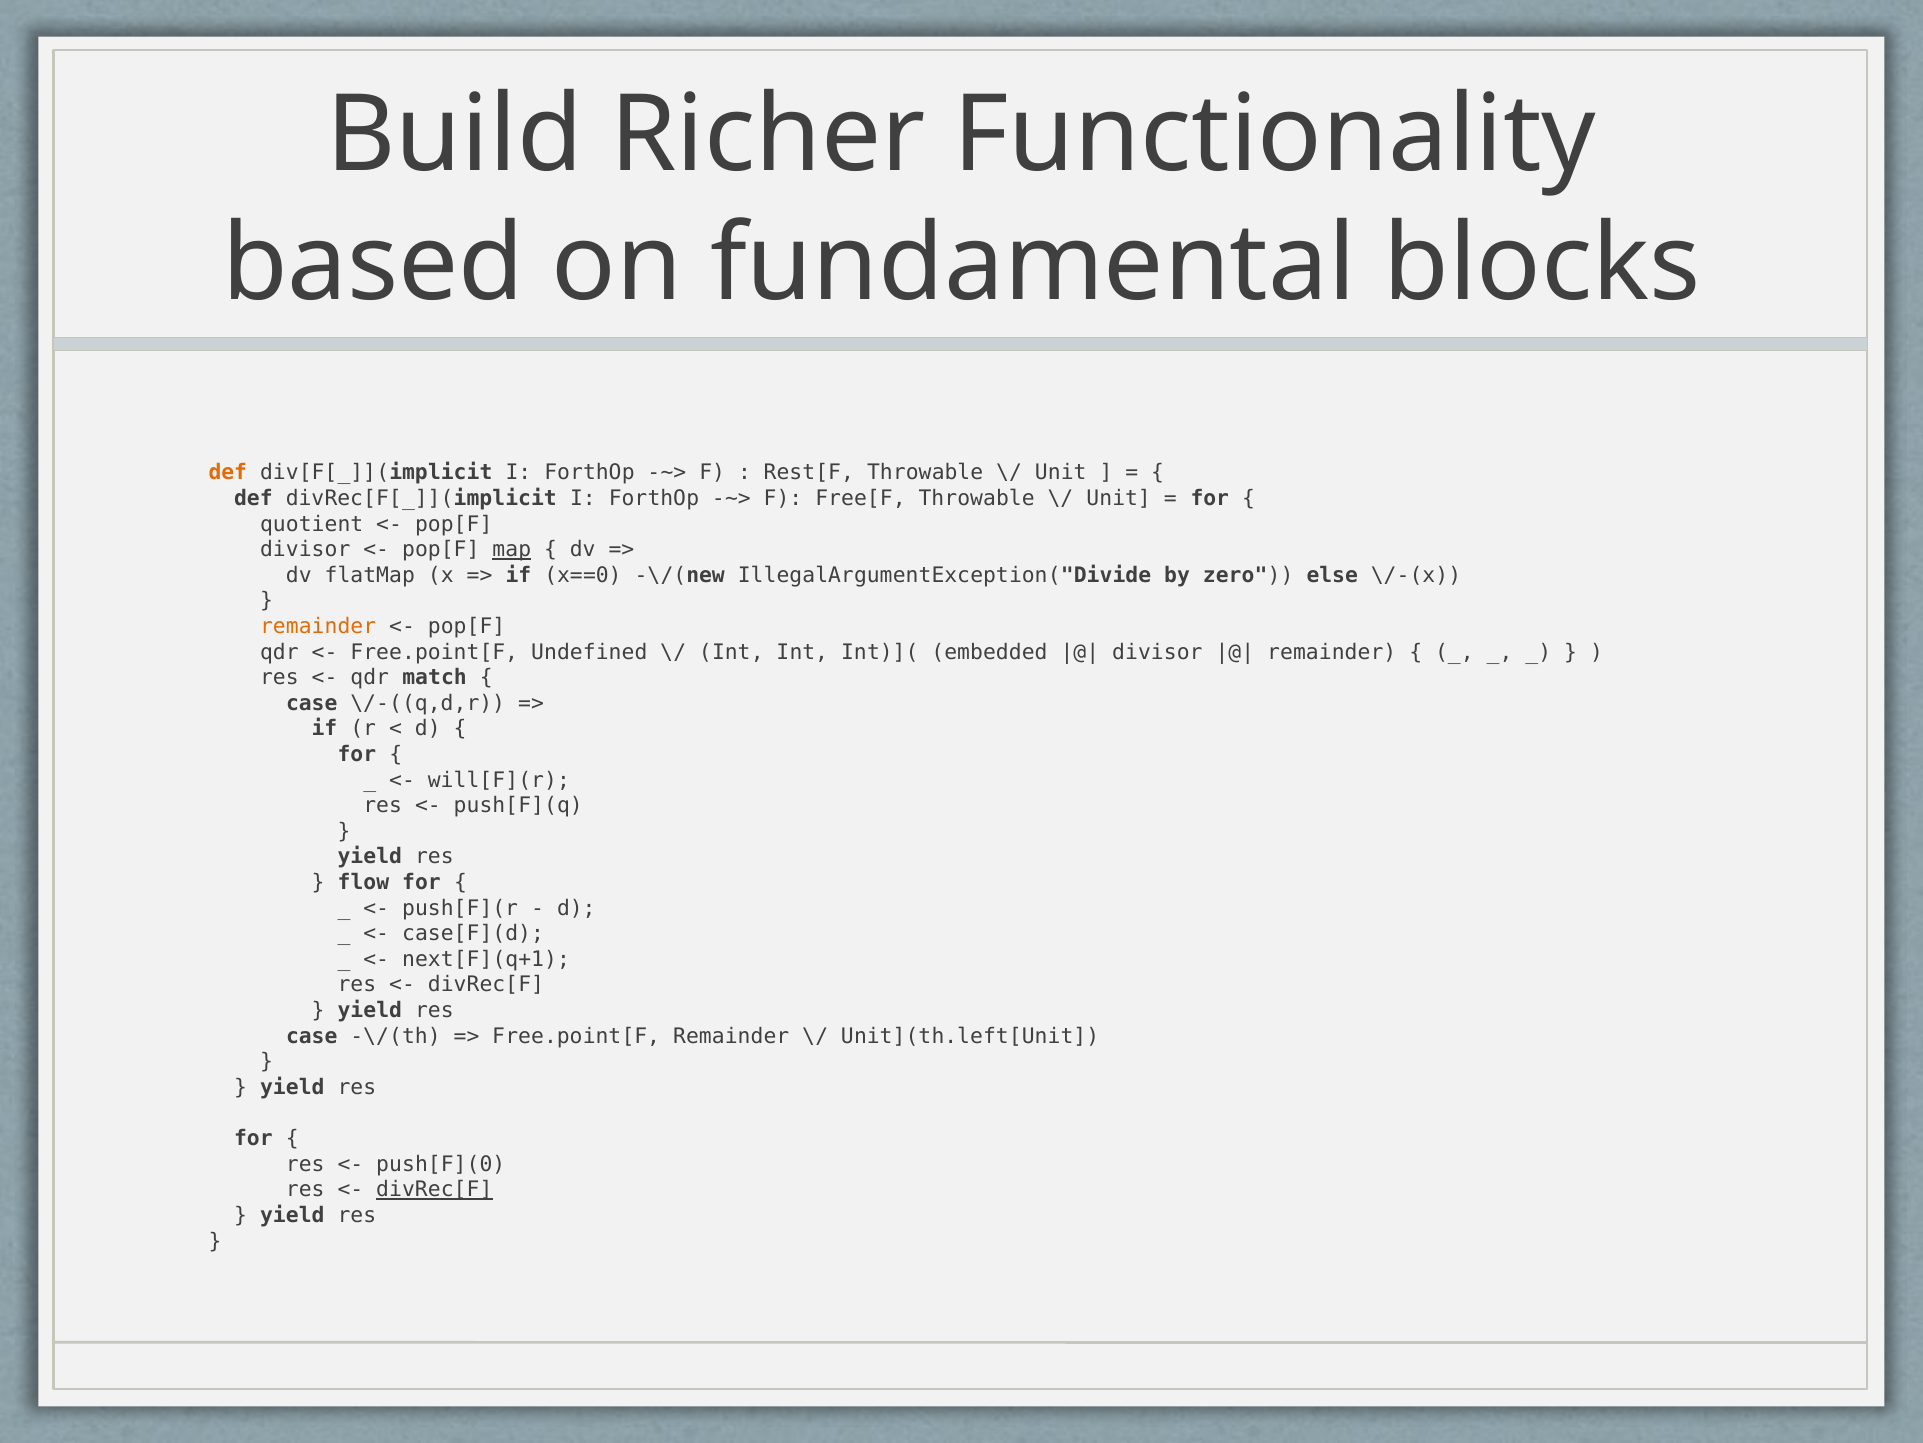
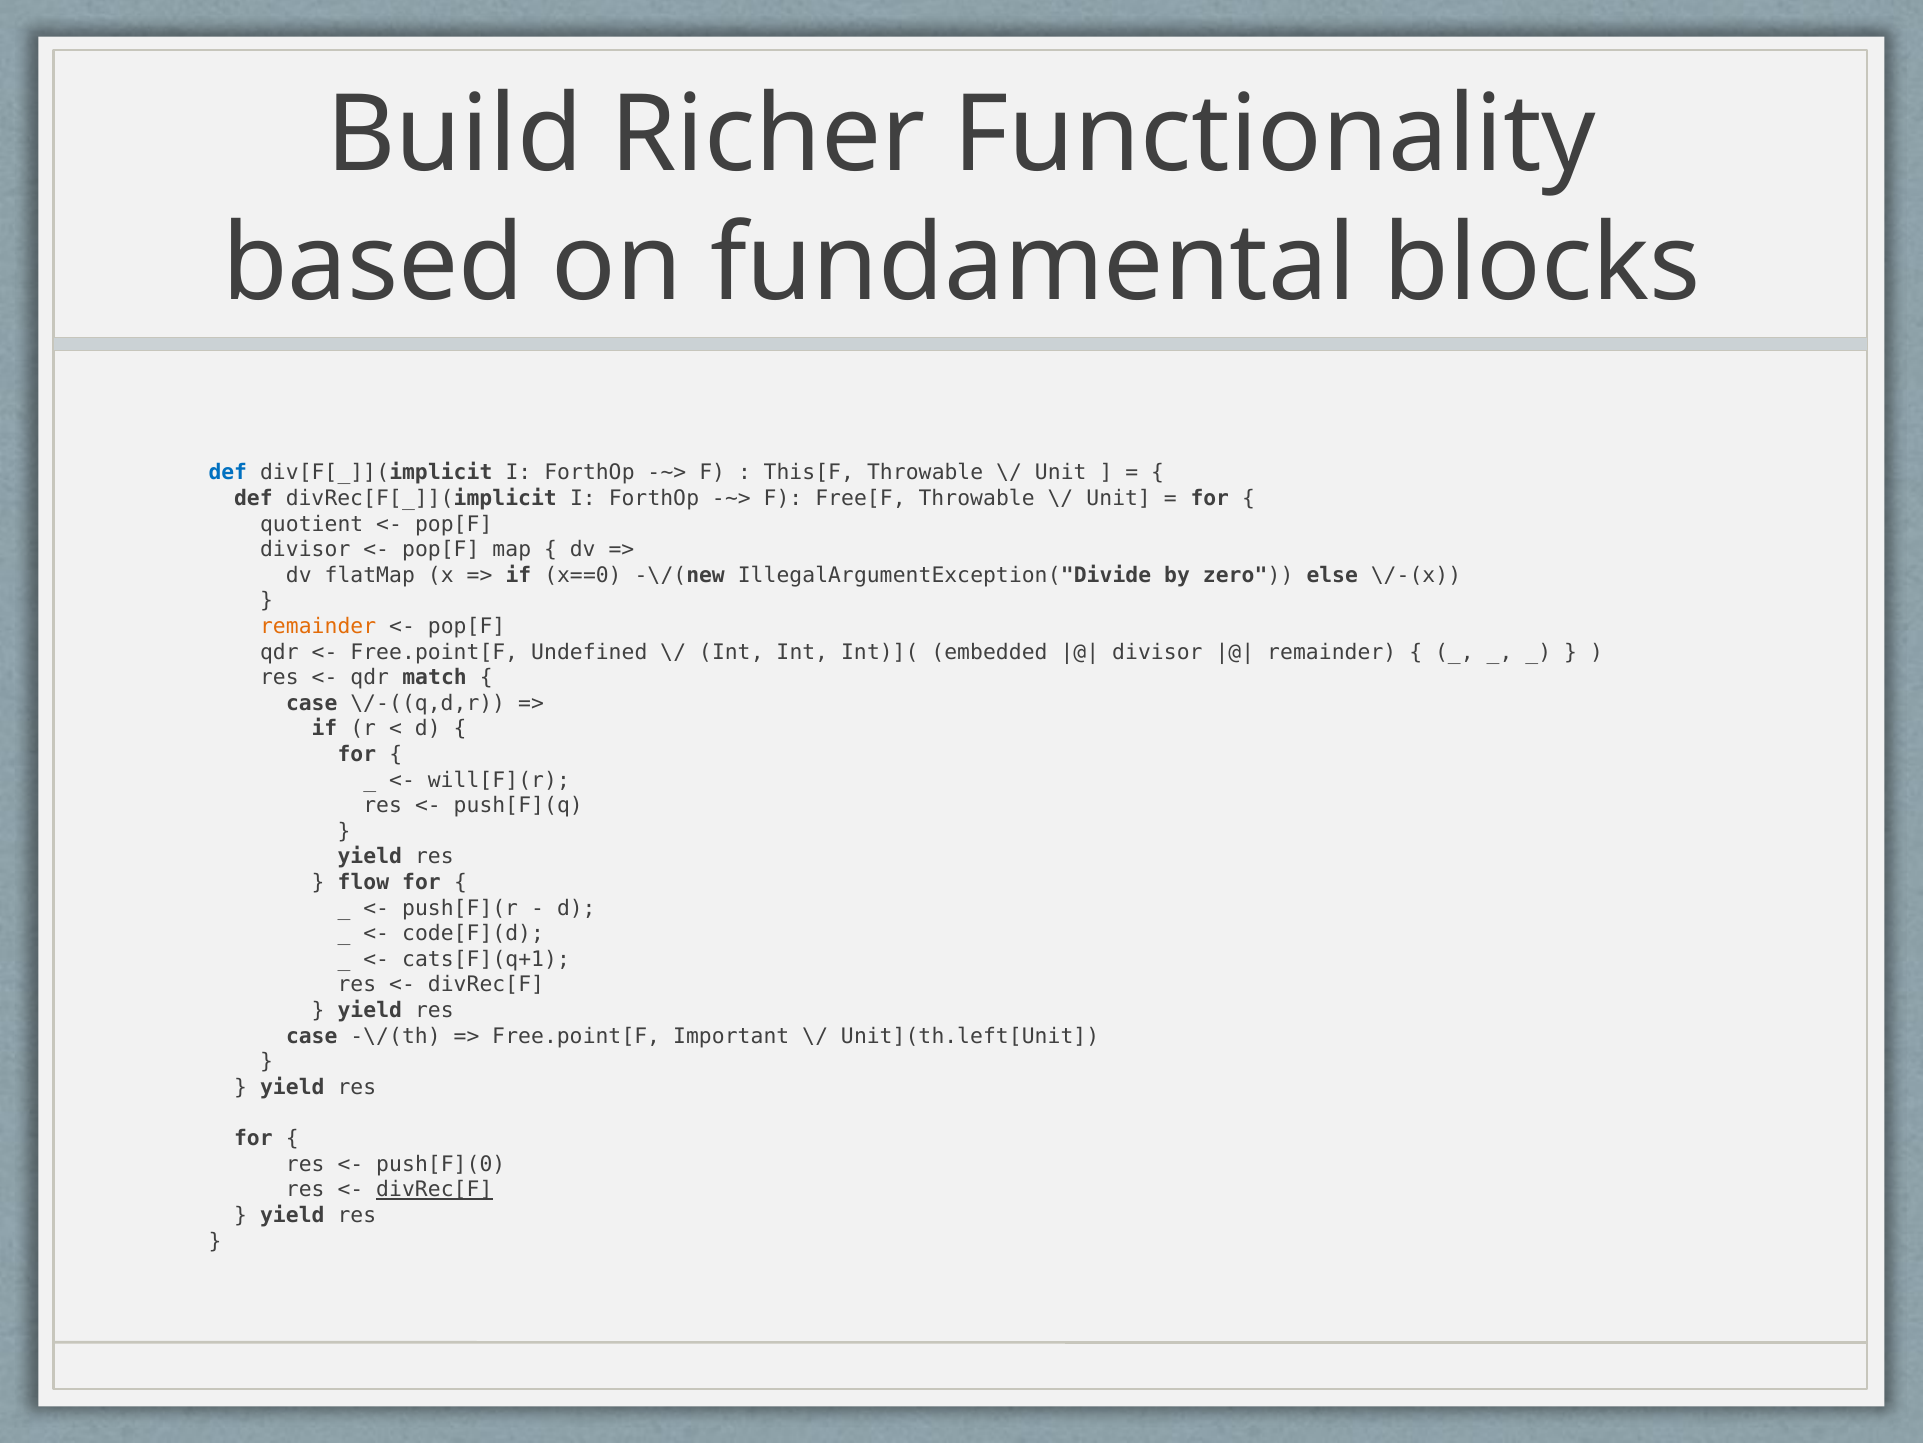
def at (228, 473) colour: orange -> blue
Rest[F: Rest[F -> This[F
map underline: present -> none
case[F](d: case[F](d -> code[F](d
next[F](q+1: next[F](q+1 -> cats[F](q+1
Free.point[F Remainder: Remainder -> Important
